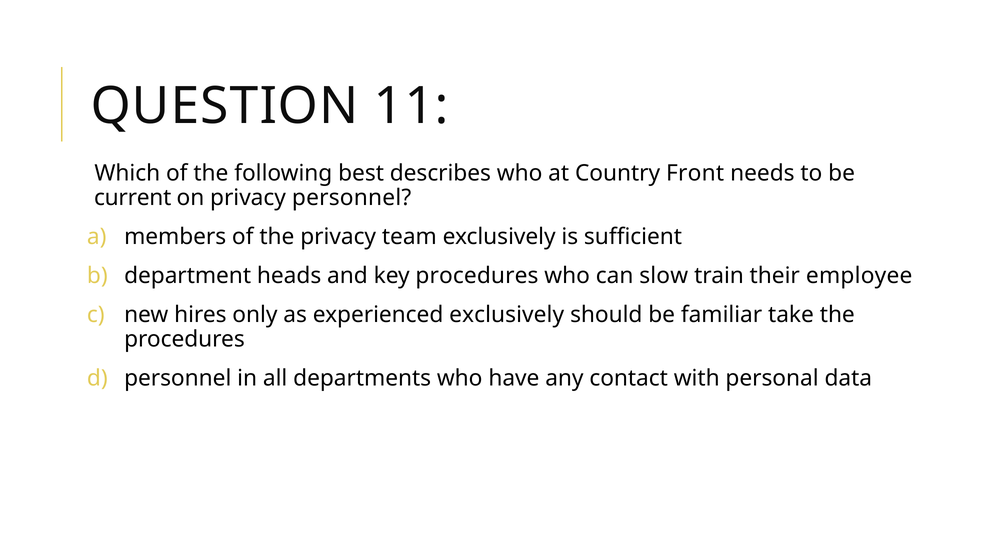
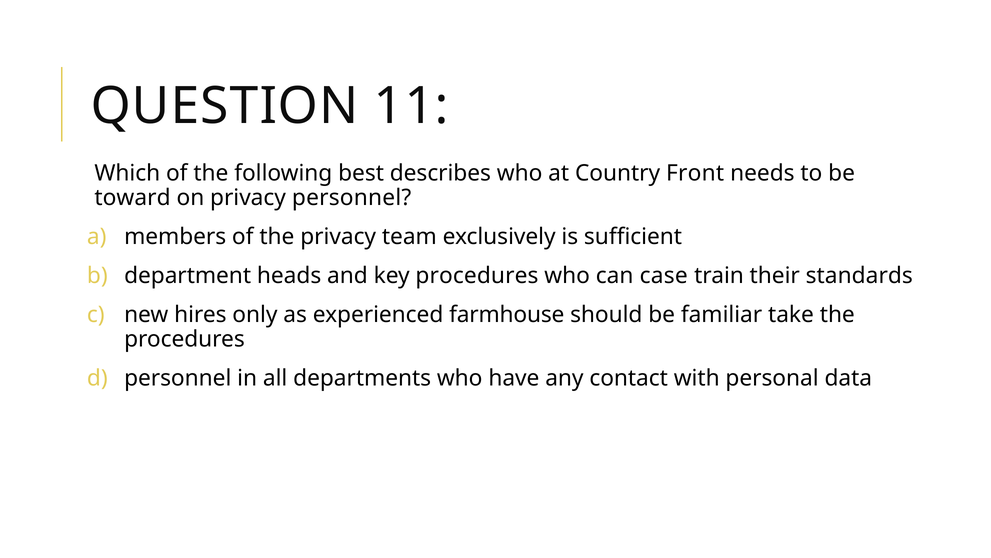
current: current -> toward
slow: slow -> case
employee: employee -> standards
experienced exclusively: exclusively -> farmhouse
